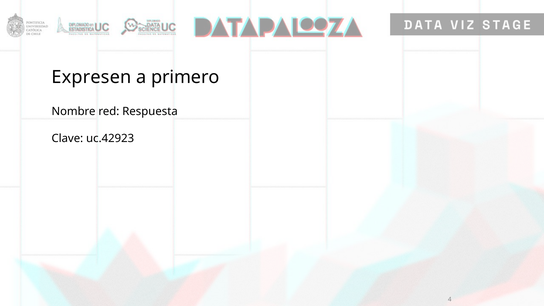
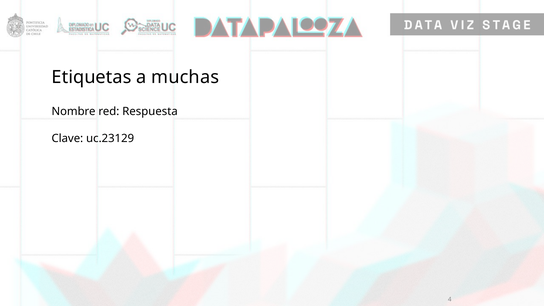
Expresen: Expresen -> Etiquetas
primero: primero -> muchas
uc.42923: uc.42923 -> uc.23129
